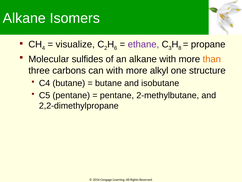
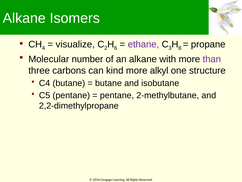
sulfides: sulfides -> number
than colour: orange -> purple
can with: with -> kind
